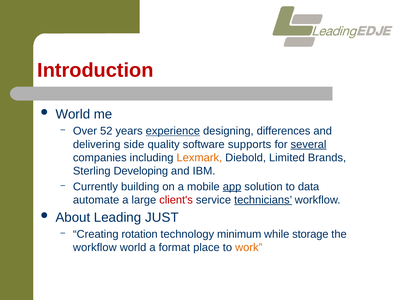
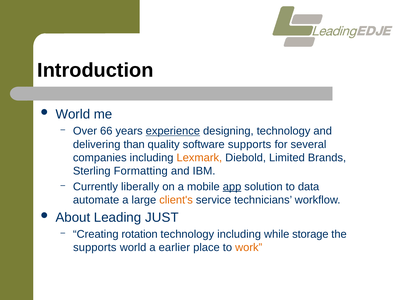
Introduction colour: red -> black
52: 52 -> 66
designing differences: differences -> technology
side: side -> than
several underline: present -> none
Developing: Developing -> Formatting
building: building -> liberally
client's colour: red -> orange
technicians underline: present -> none
technology minimum: minimum -> including
workflow at (95, 247): workflow -> supports
format: format -> earlier
